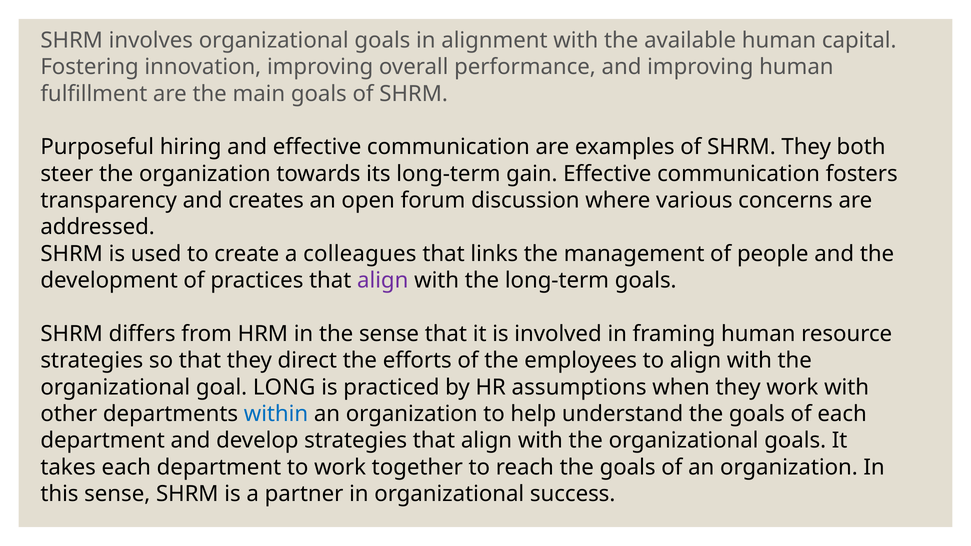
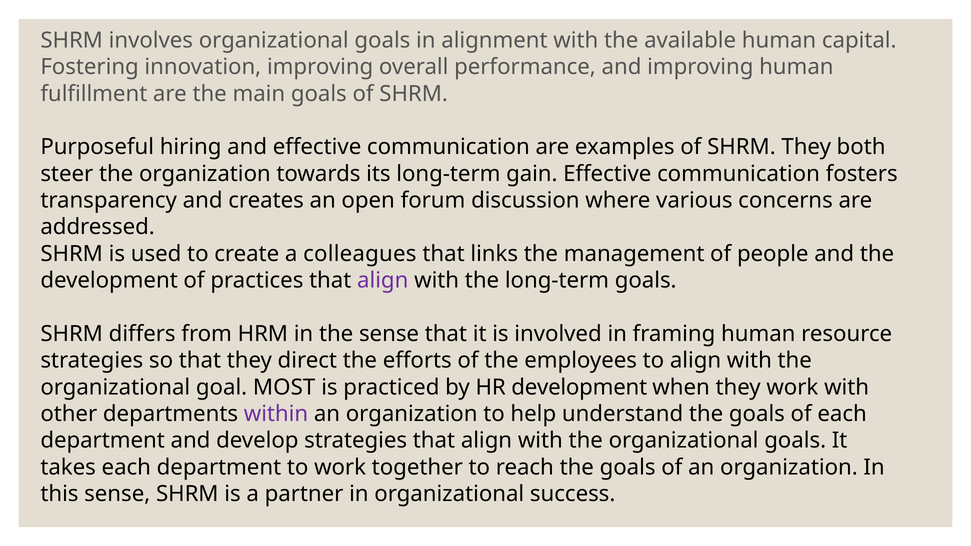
LONG: LONG -> MOST
HR assumptions: assumptions -> development
within colour: blue -> purple
